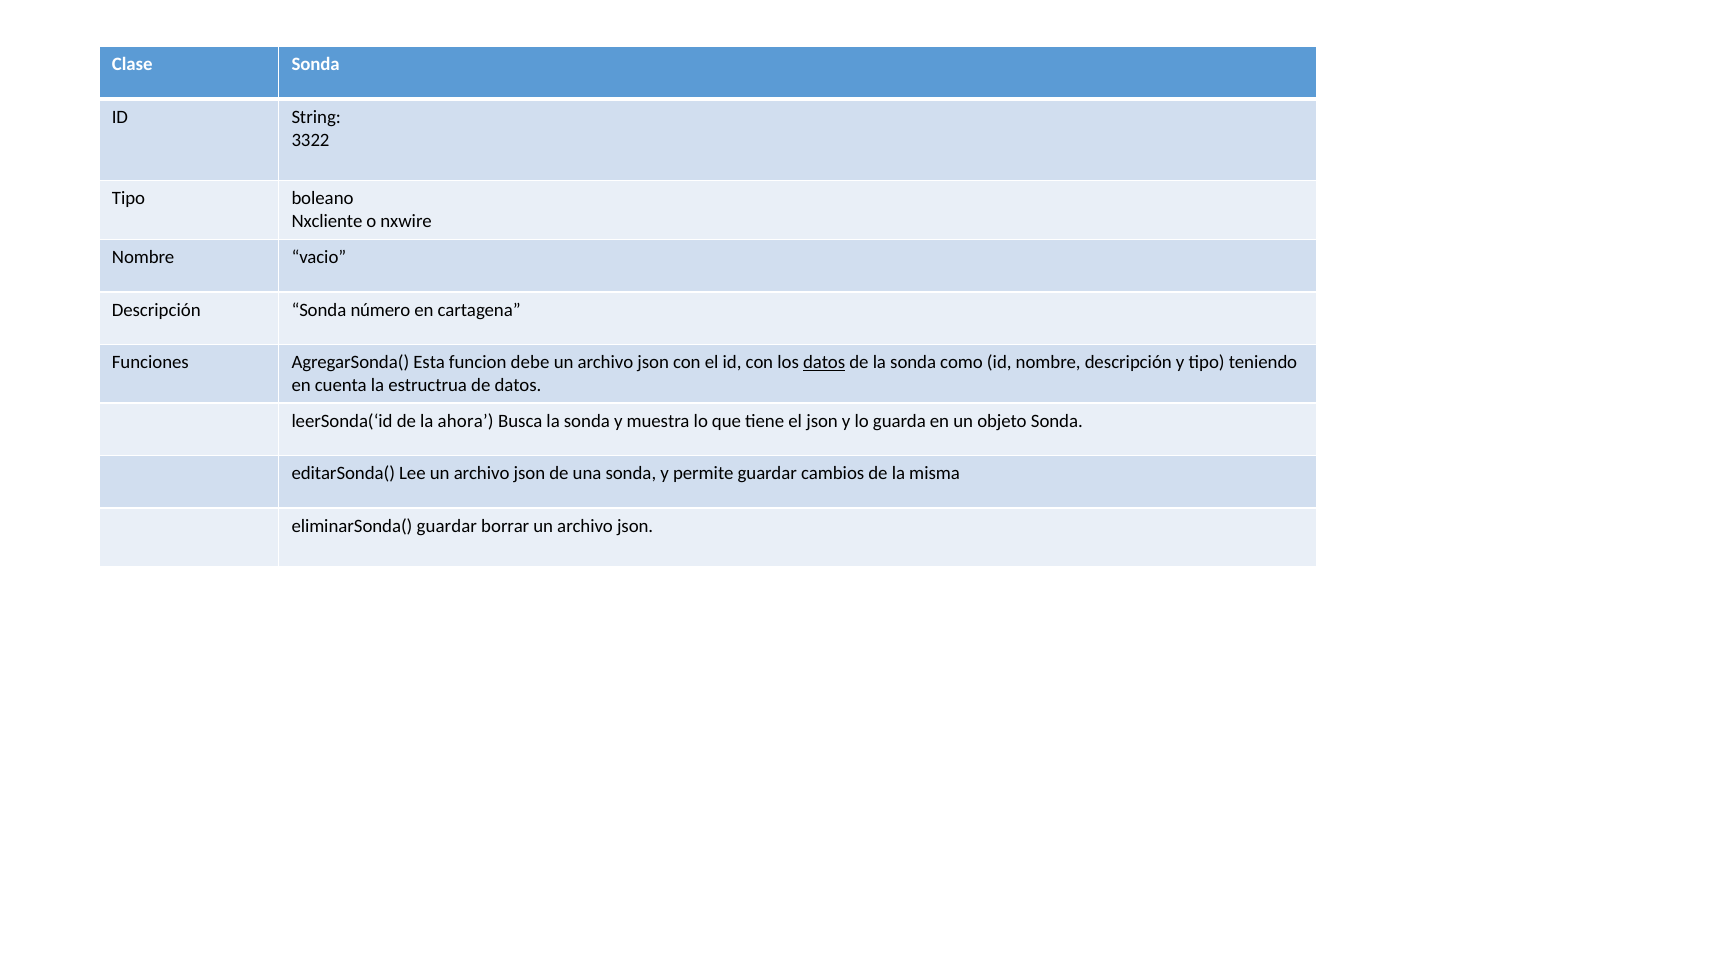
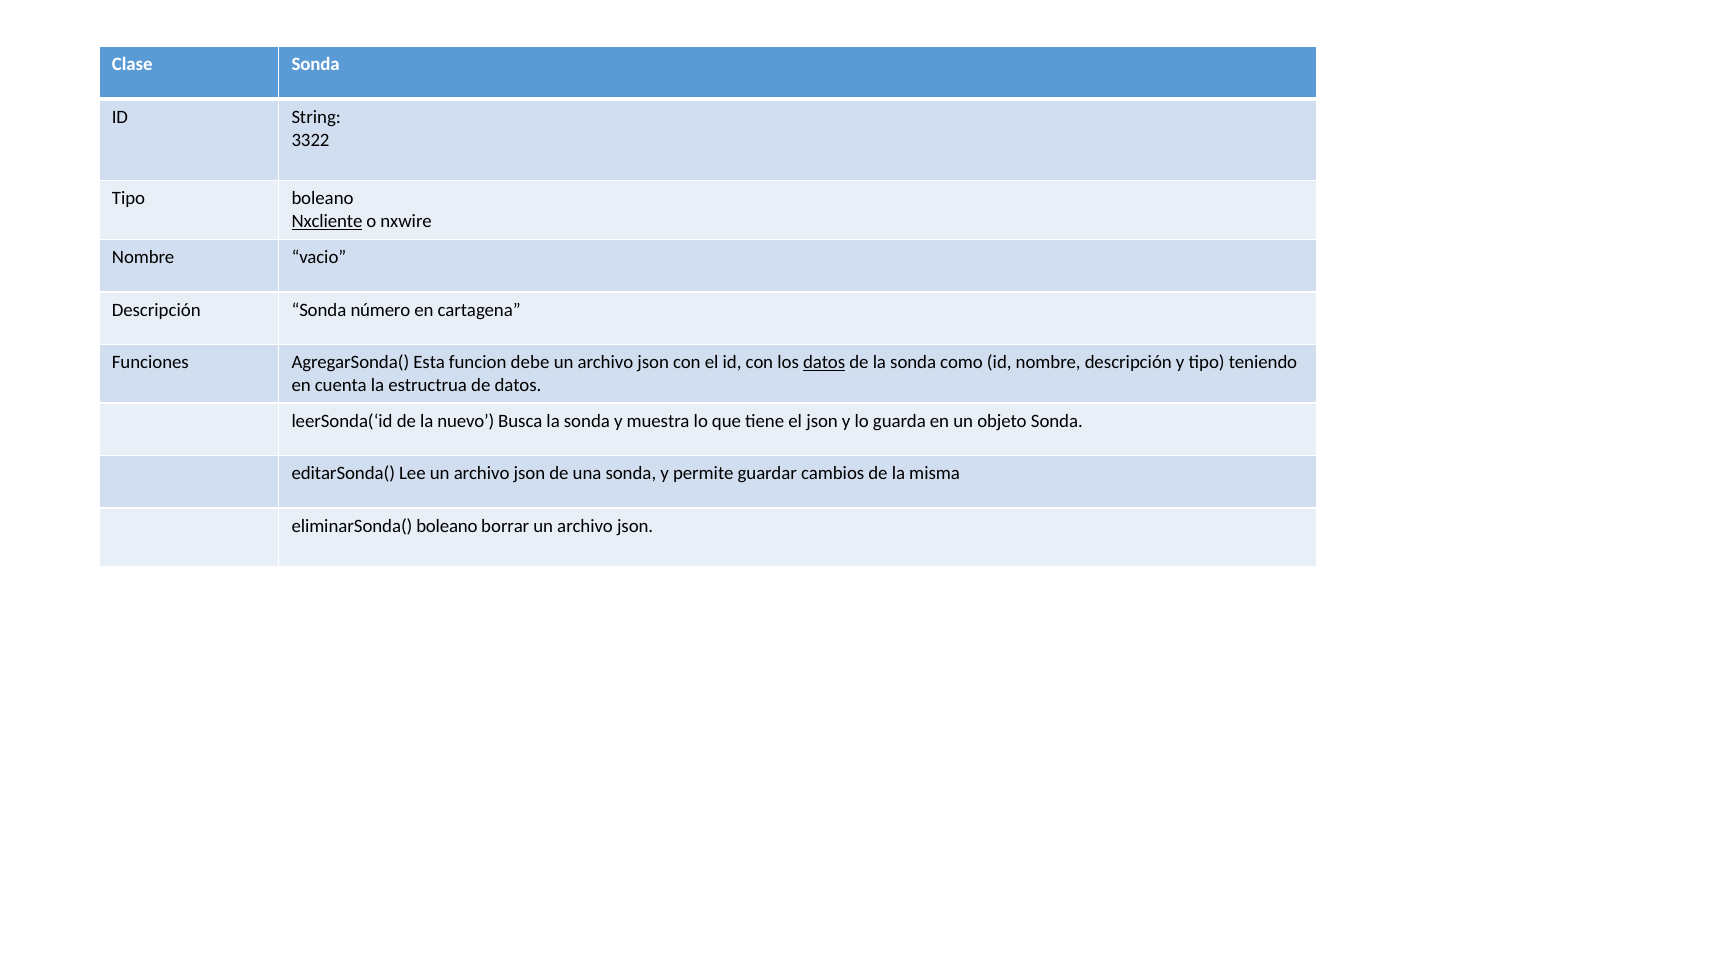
Nxcliente underline: none -> present
ahora: ahora -> nuevo
eliminarSonda( guardar: guardar -> boleano
